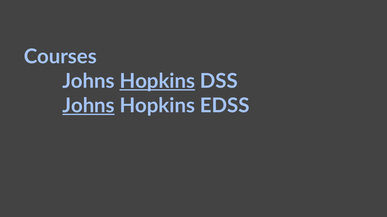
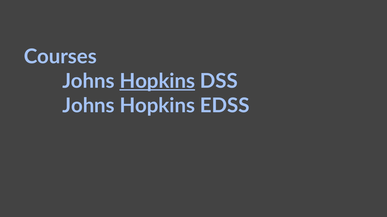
Johns at (89, 106) underline: present -> none
